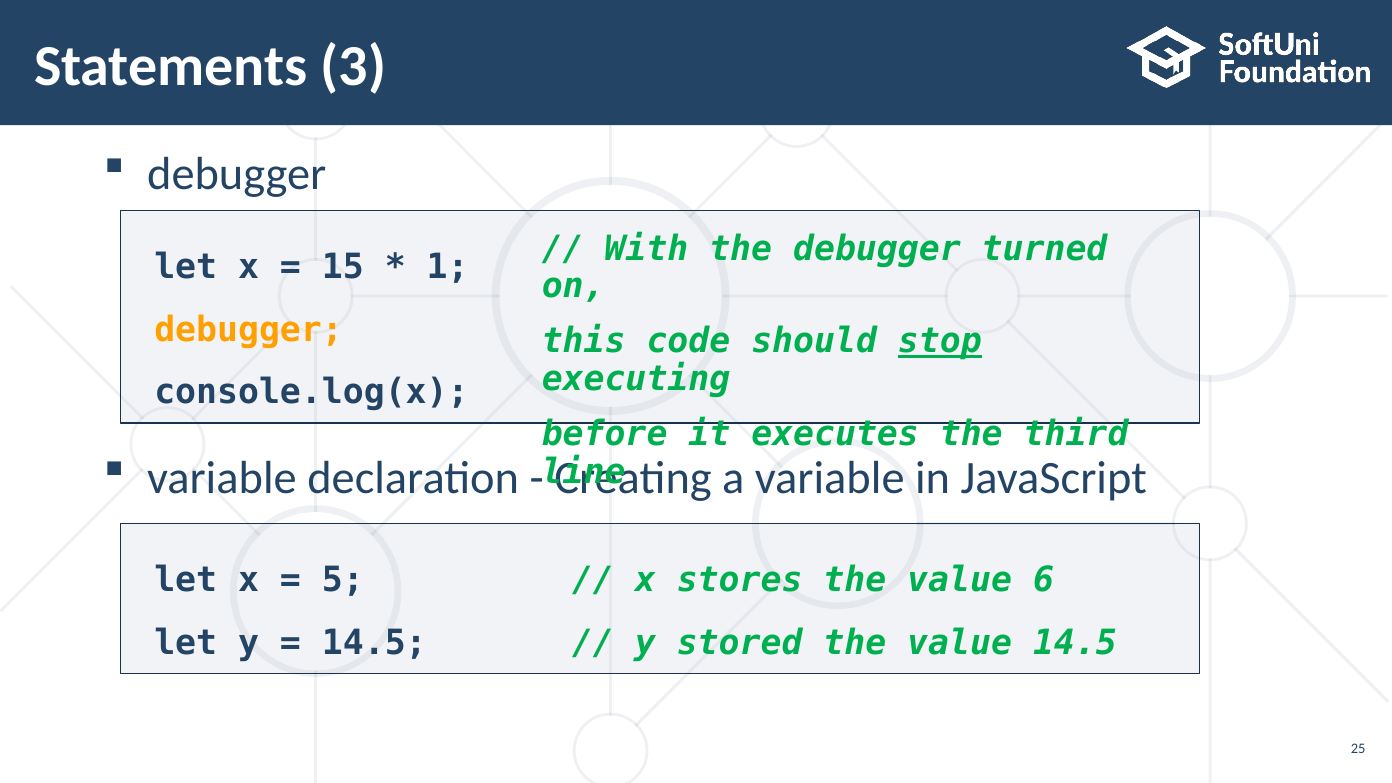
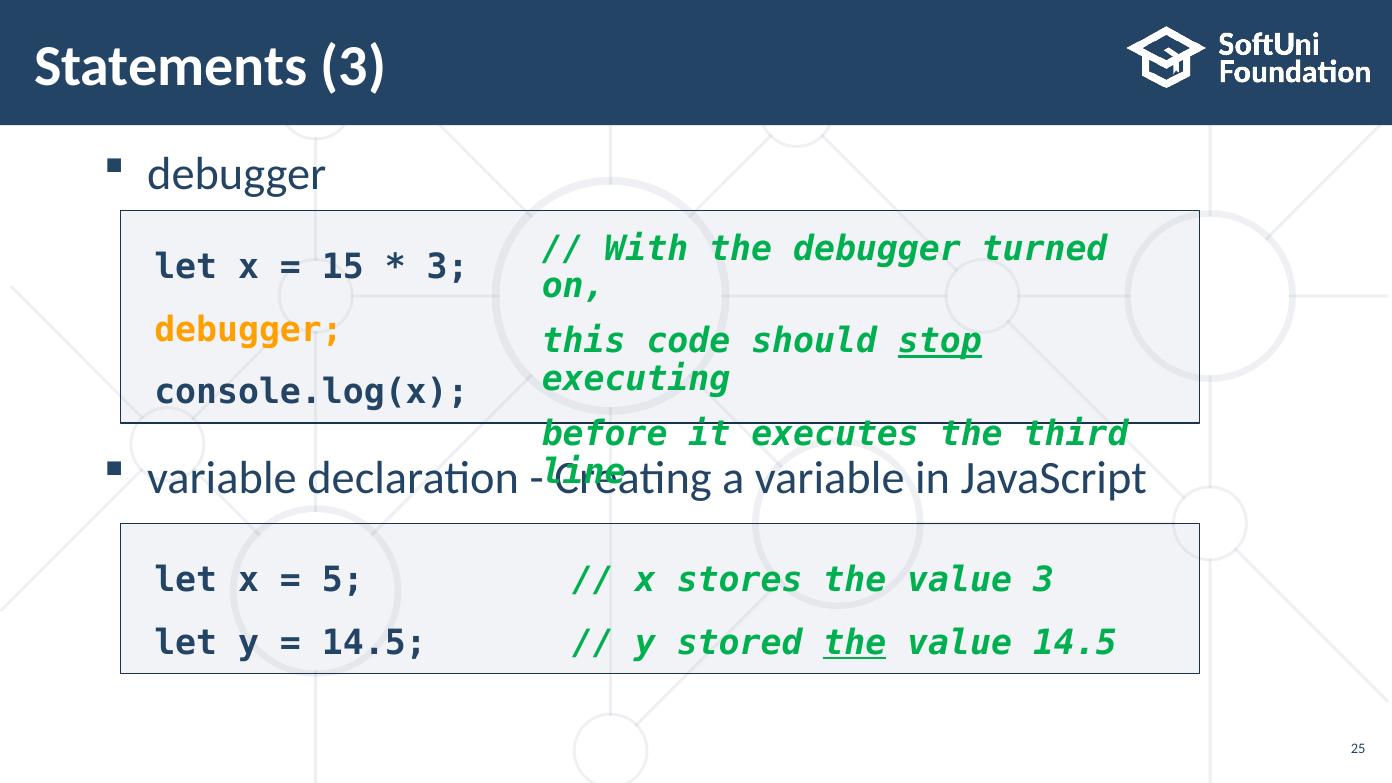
1 at (448, 267): 1 -> 3
value 6: 6 -> 3
the at (855, 643) underline: none -> present
